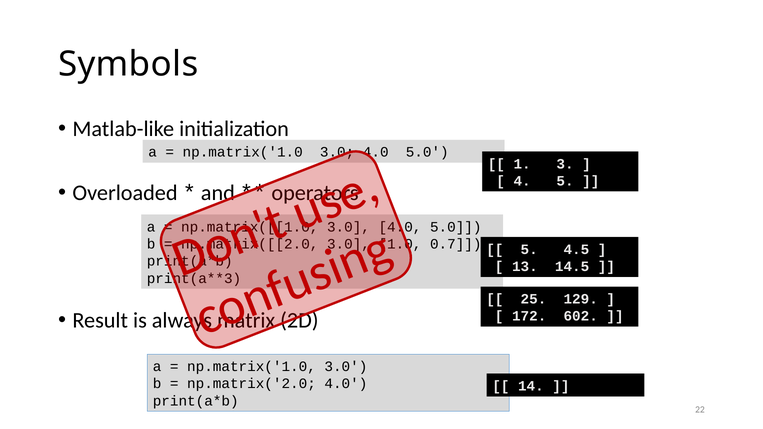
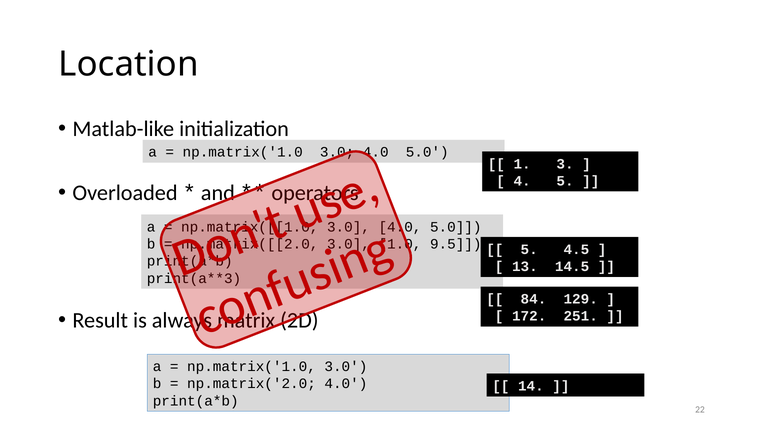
Symbols: Symbols -> Location
0.7: 0.7 -> 9.5
25: 25 -> 84
602: 602 -> 251
